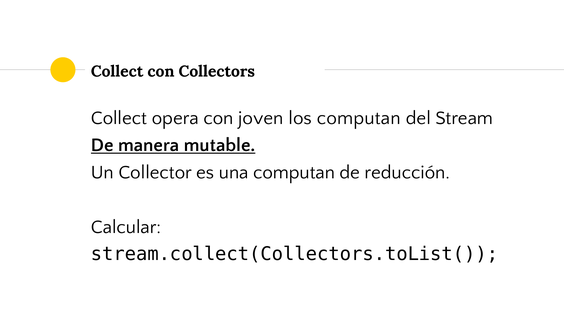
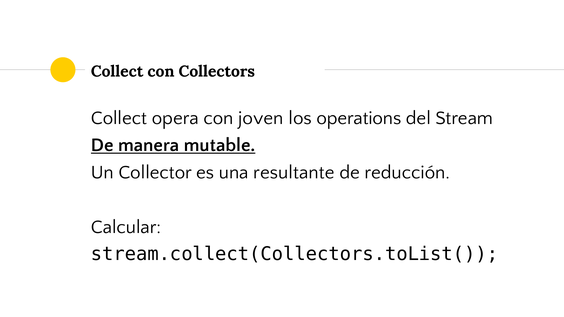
los computan: computan -> operations
una computan: computan -> resultante
